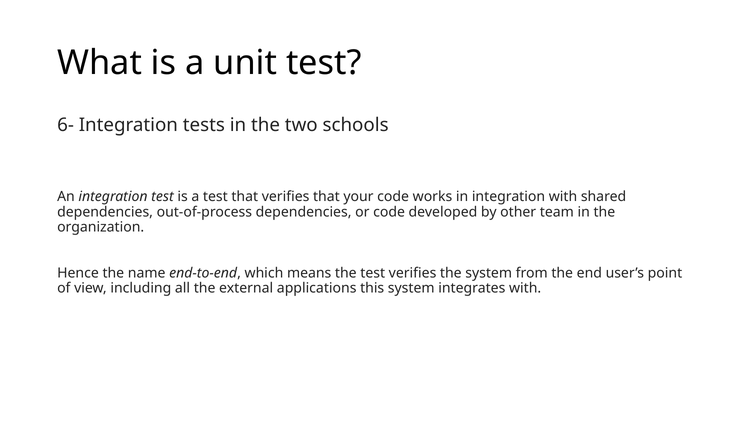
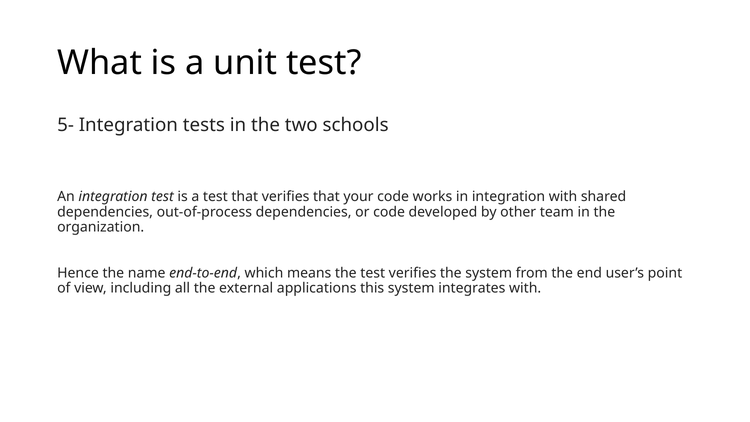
6-: 6- -> 5-
